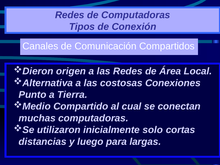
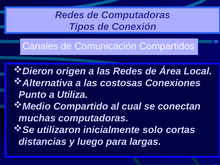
Tierra: Tierra -> Utiliza
